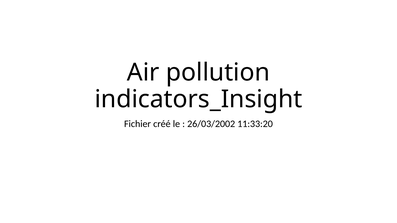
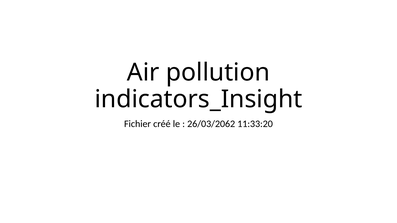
26/03/2002: 26/03/2002 -> 26/03/2062
